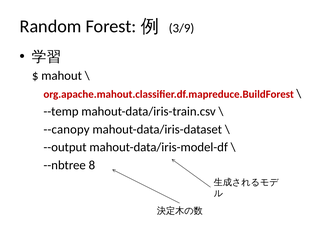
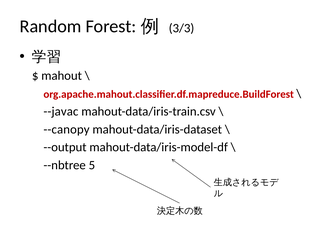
3/9: 3/9 -> 3/3
--temp: --temp -> --javac
8: 8 -> 5
